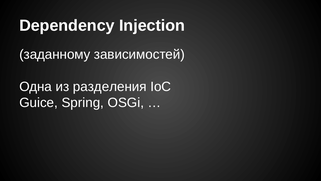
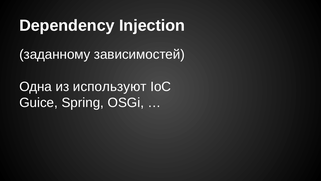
разделения: разделения -> используют
